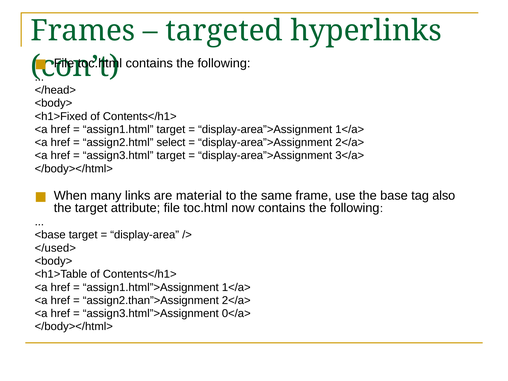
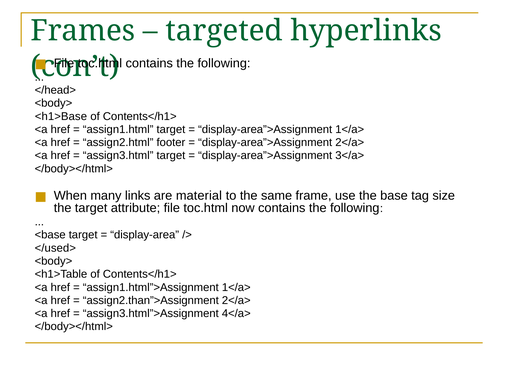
<h1>Fixed: <h1>Fixed -> <h1>Base
select: select -> footer
also: also -> size
0</a>: 0</a> -> 4</a>
